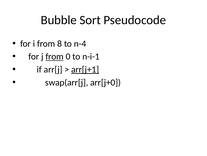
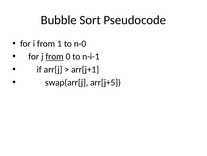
8: 8 -> 1
n-4: n-4 -> n-0
arr[j+1 underline: present -> none
arr[j+0: arr[j+0 -> arr[j+5
